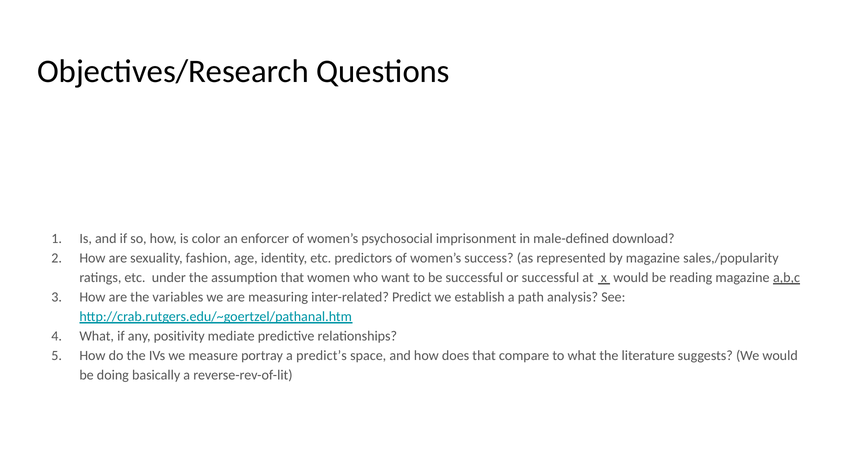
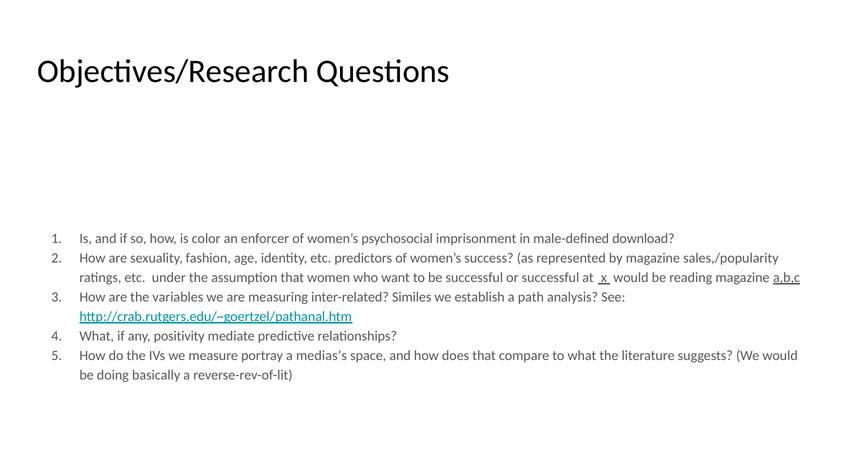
Predict: Predict -> Similes
predict’s: predict’s -> medias’s
